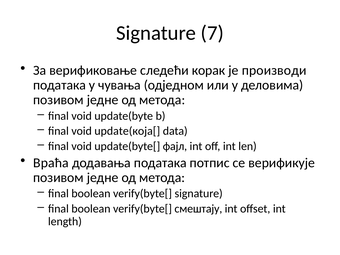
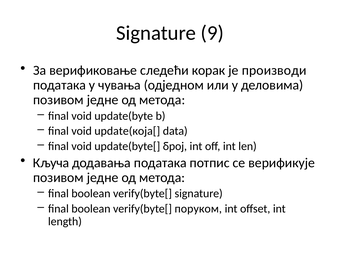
7: 7 -> 9
фајл: фајл -> број
Враћа: Враћа -> Кључа
смештају: смештају -> поруком
